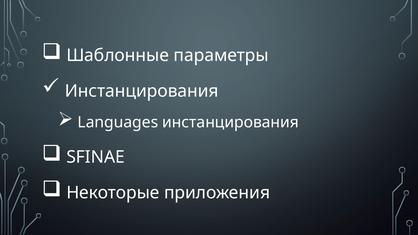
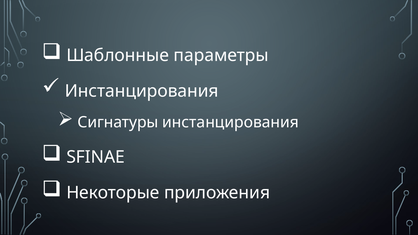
Languages: Languages -> Сигнатуры
